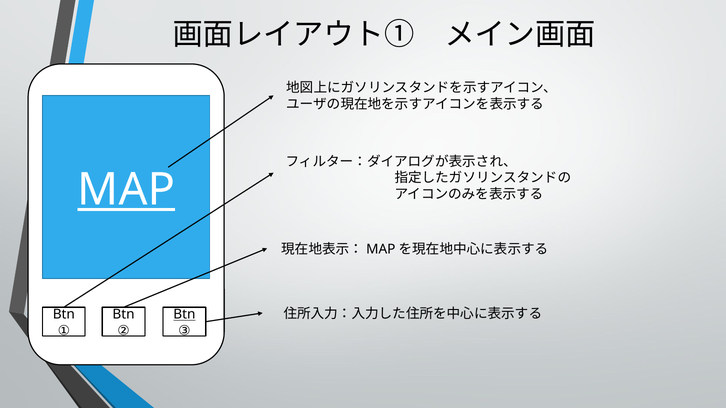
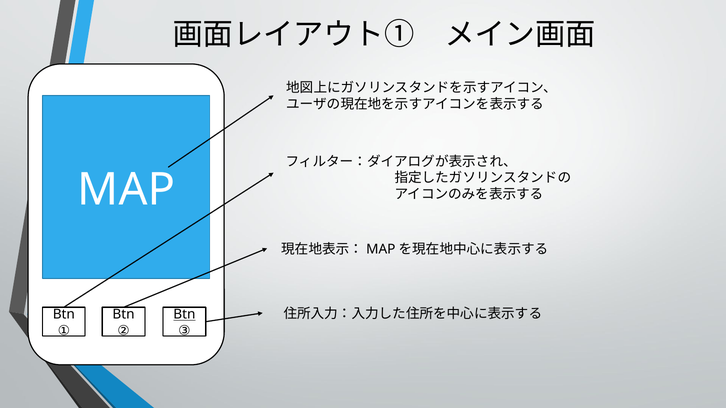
MAP underline: present -> none
